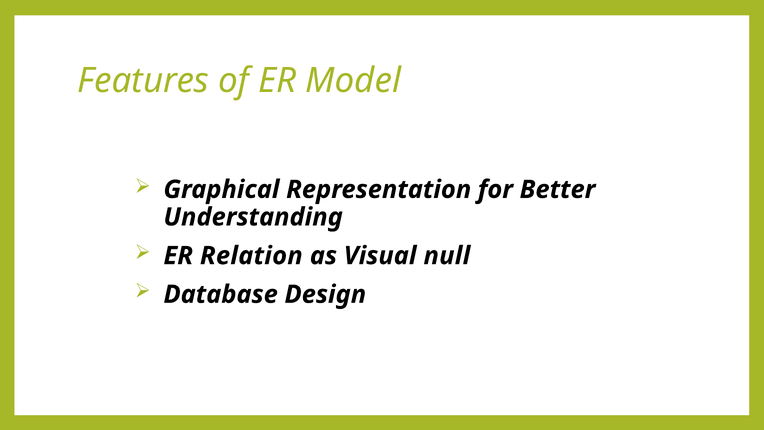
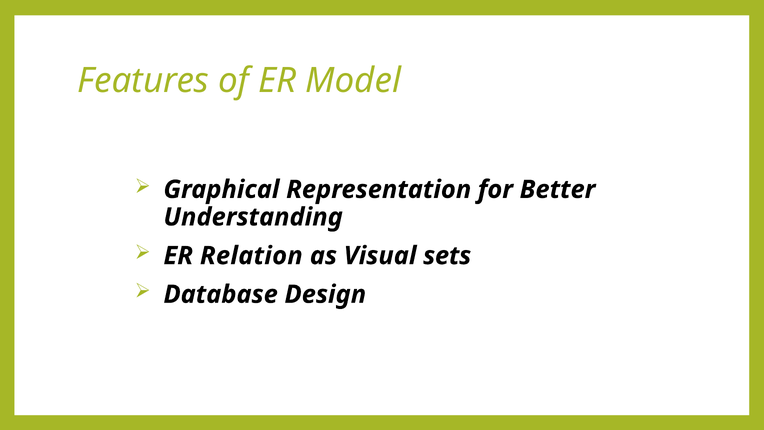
null: null -> sets
